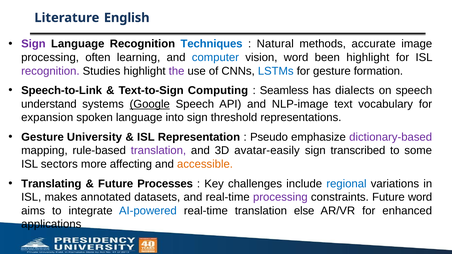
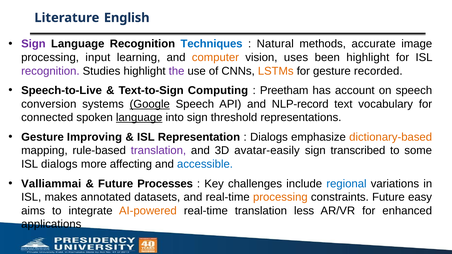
often: often -> input
computer colour: blue -> orange
vision word: word -> uses
LSTMs colour: blue -> orange
formation: formation -> recorded
Speech-to-Link: Speech-to-Link -> Speech-to-Live
Seamless: Seamless -> Preetham
dialects: dialects -> account
understand: understand -> conversion
NLP-image: NLP-image -> NLP-record
expansion: expansion -> connected
language at (139, 118) underline: none -> present
University: University -> Improving
Pseudo at (269, 137): Pseudo -> Dialogs
dictionary-based colour: purple -> orange
ISL sectors: sectors -> dialogs
accessible colour: orange -> blue
Translating: Translating -> Valliammai
processing at (280, 197) colour: purple -> orange
Future word: word -> easy
AI-powered colour: blue -> orange
else: else -> less
